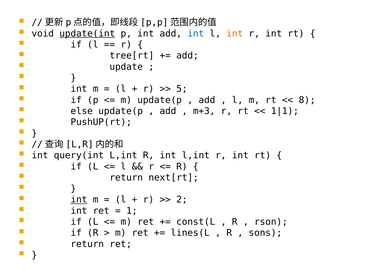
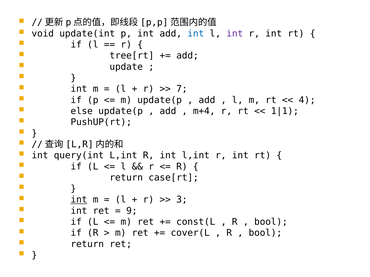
update(int underline: present -> none
int at (235, 34) colour: orange -> purple
5: 5 -> 7
8: 8 -> 4
m+3: m+3 -> m+4
next[rt: next[rt -> case[rt
2: 2 -> 3
1: 1 -> 9
rson at (271, 222): rson -> bool
lines(L: lines(L -> cover(L
sons at (265, 233): sons -> bool
